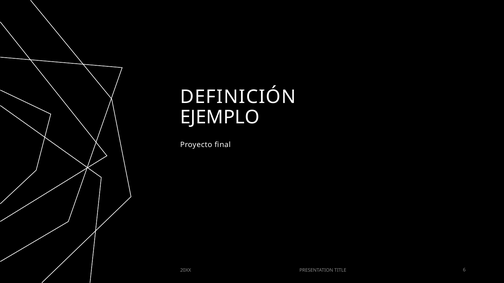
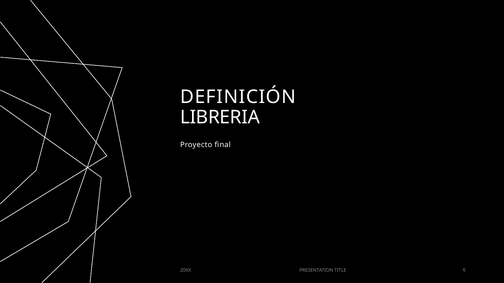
EJEMPLO: EJEMPLO -> LIBRERIA
